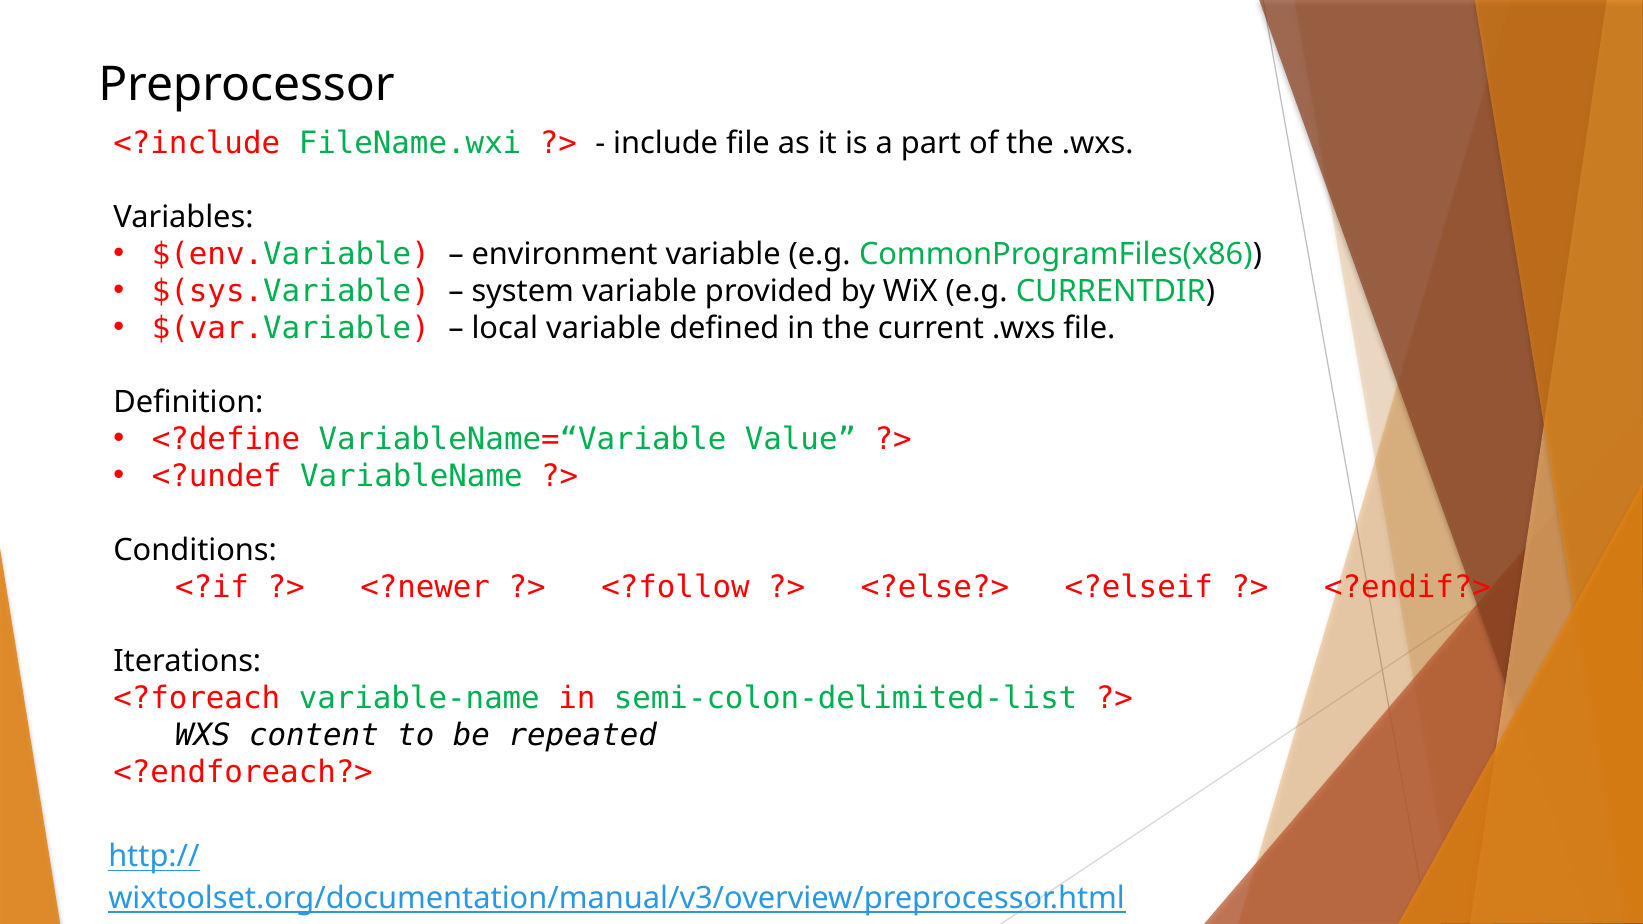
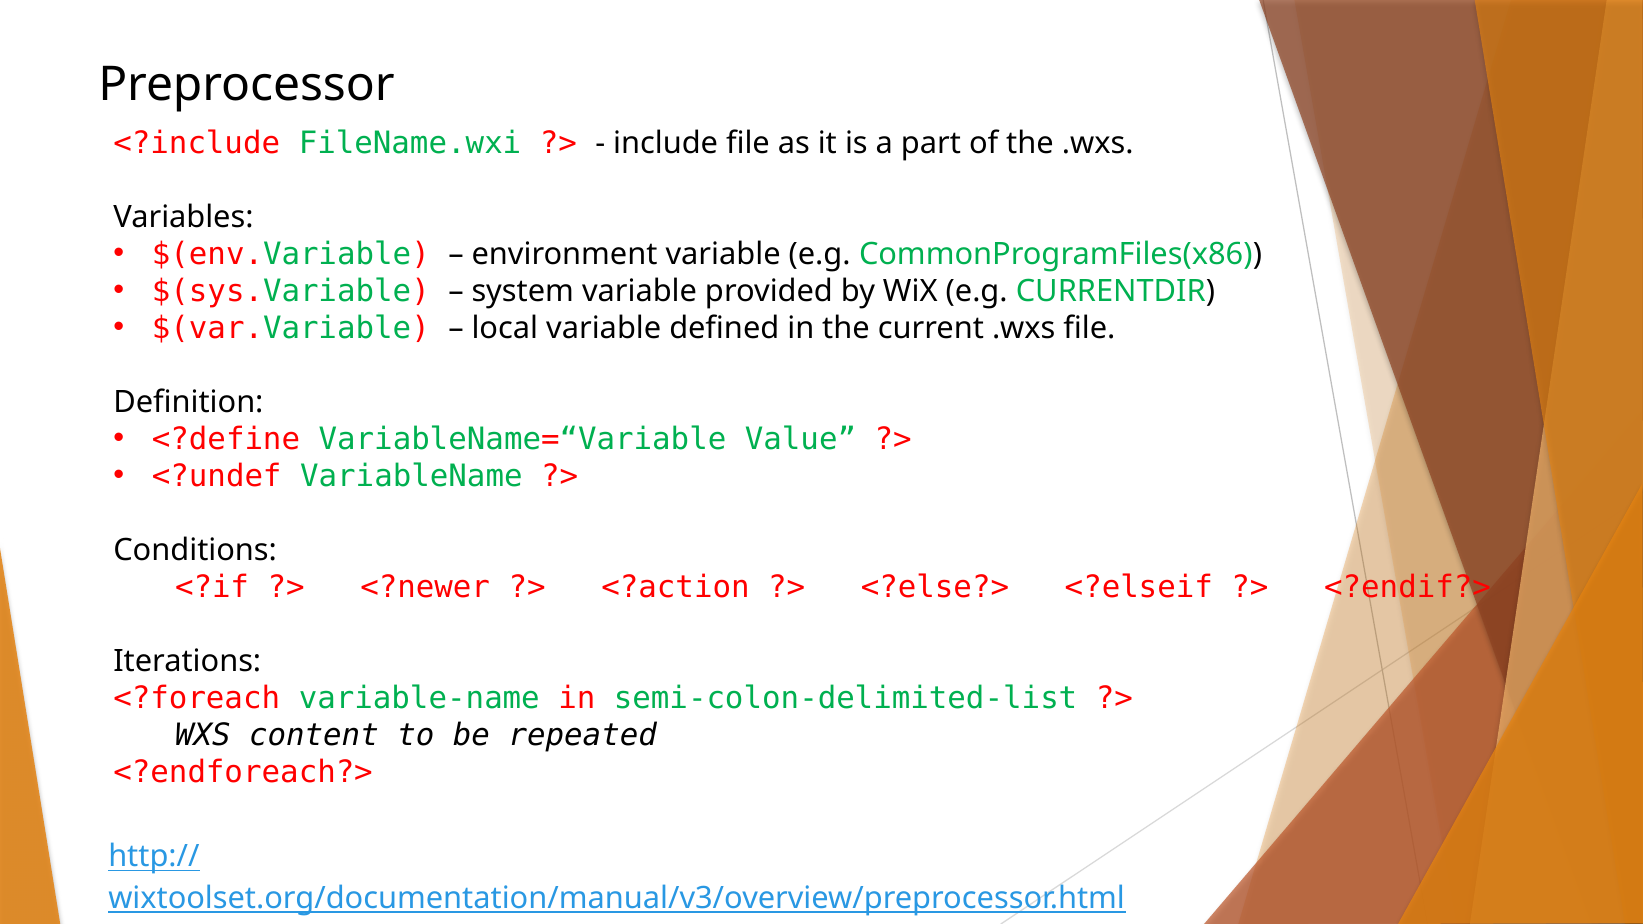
<?follow: <?follow -> <?action
